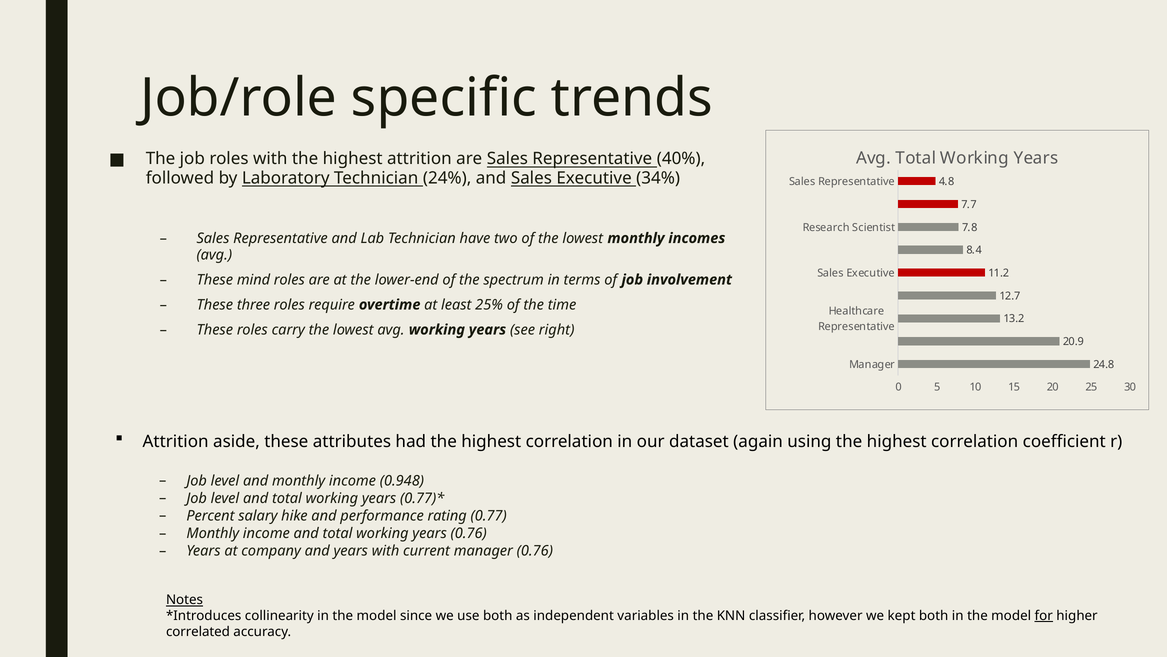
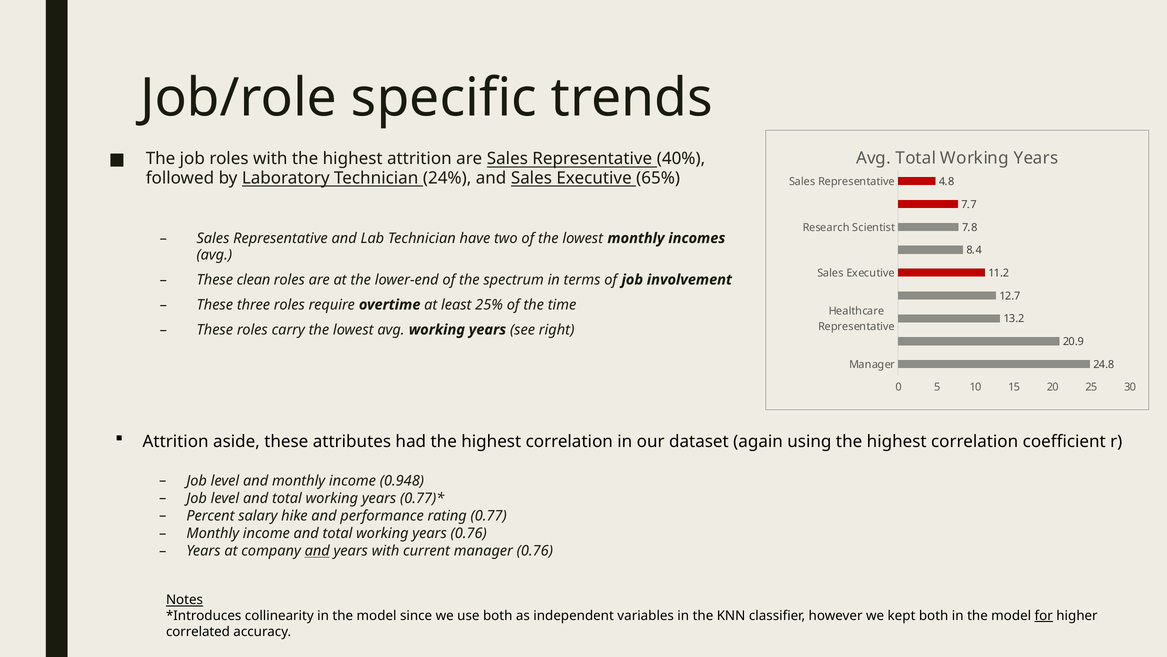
34%: 34% -> 65%
mind: mind -> clean
and at (317, 550) underline: none -> present
